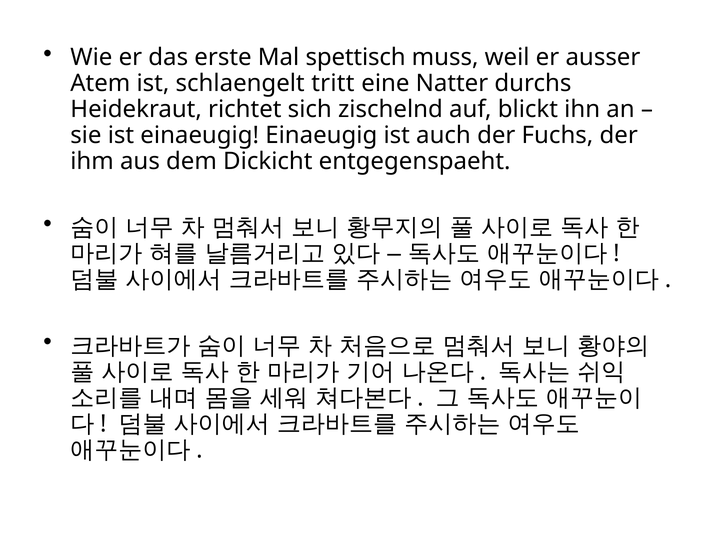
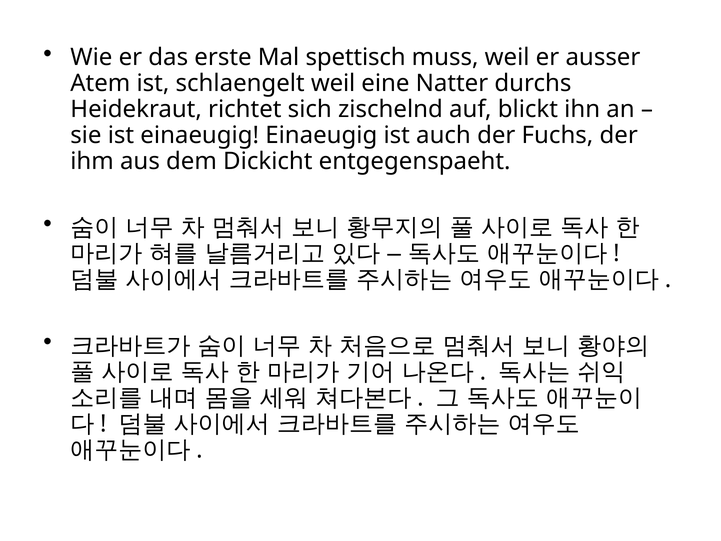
schlaengelt tritt: tritt -> weil
